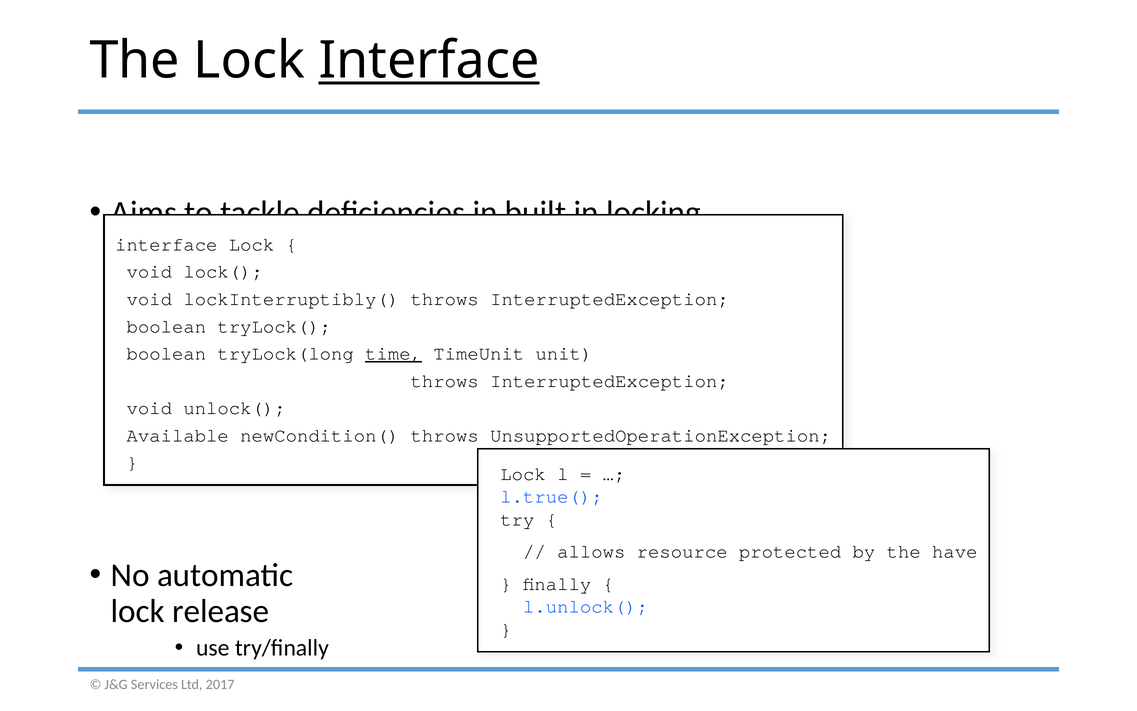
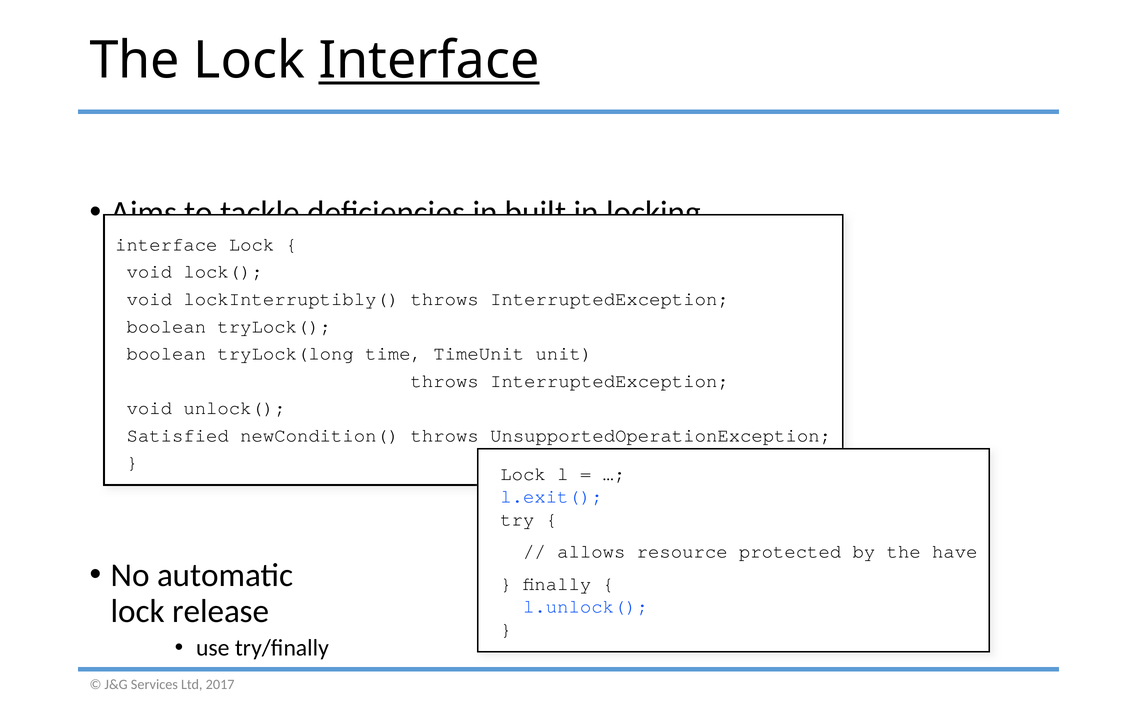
time underline: present -> none
Available: Available -> Satisfied
l.true(: l.true( -> l.exit(
